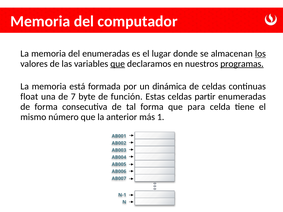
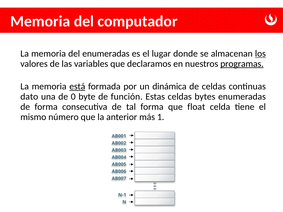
que at (118, 64) underline: present -> none
está underline: none -> present
float: float -> dato
7: 7 -> 0
partir: partir -> bytes
para: para -> float
